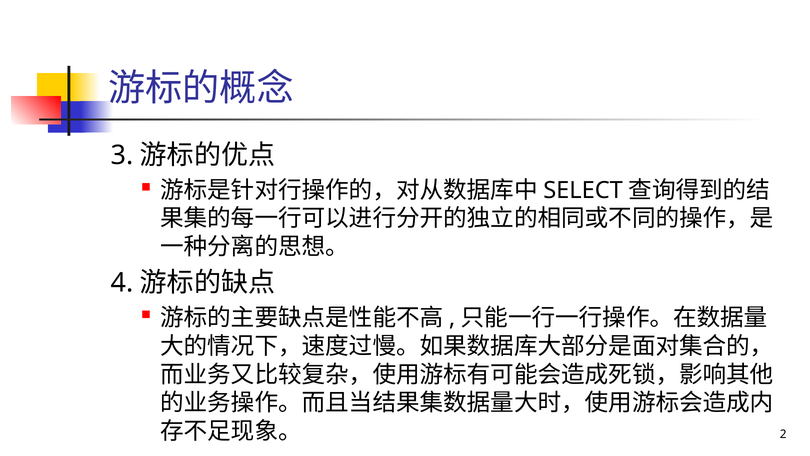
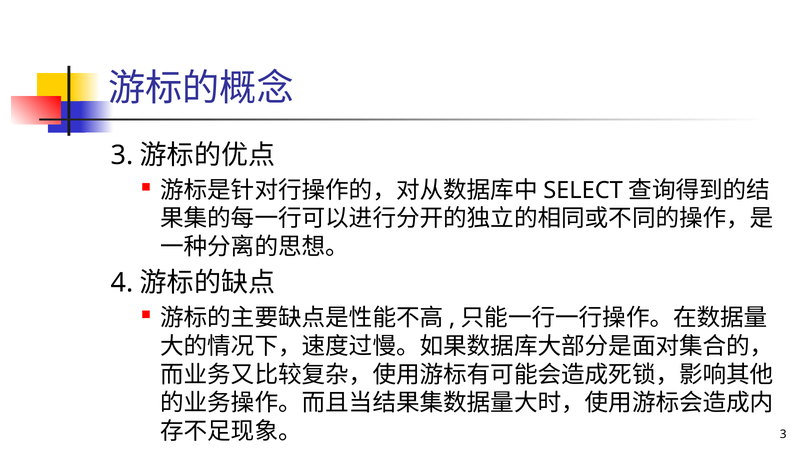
2 at (783, 434): 2 -> 3
